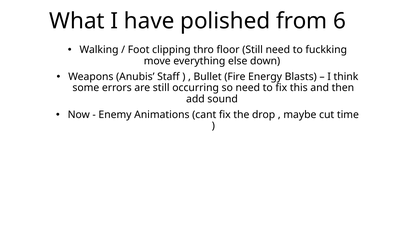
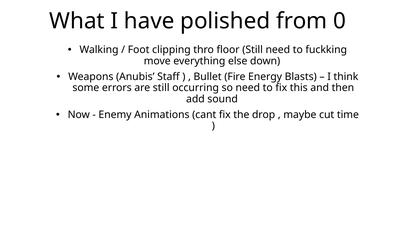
6: 6 -> 0
